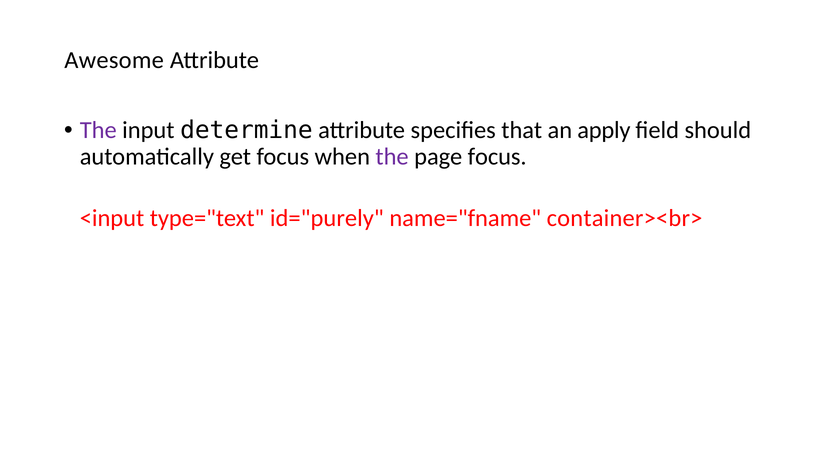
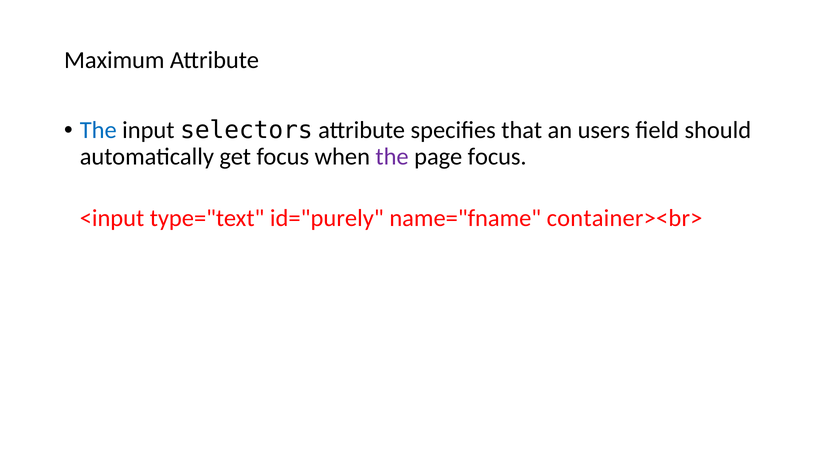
Awesome: Awesome -> Maximum
The at (98, 131) colour: purple -> blue
determine: determine -> selectors
apply: apply -> users
